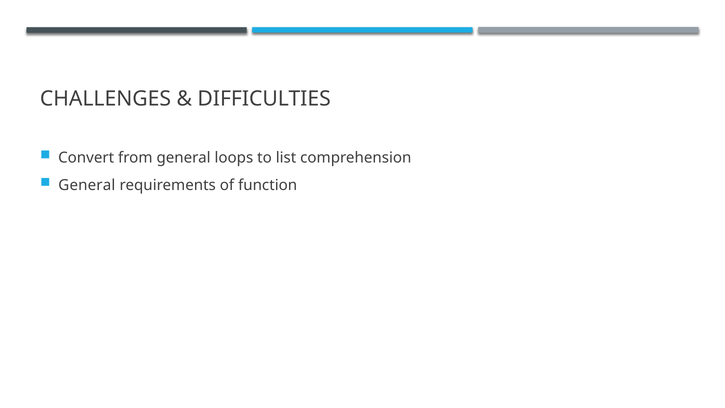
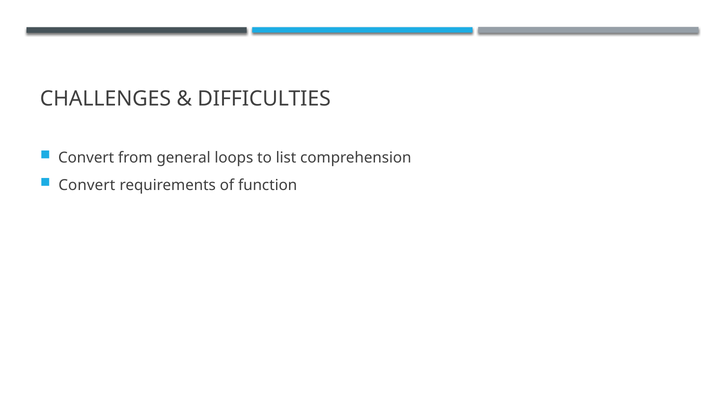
General at (87, 185): General -> Convert
